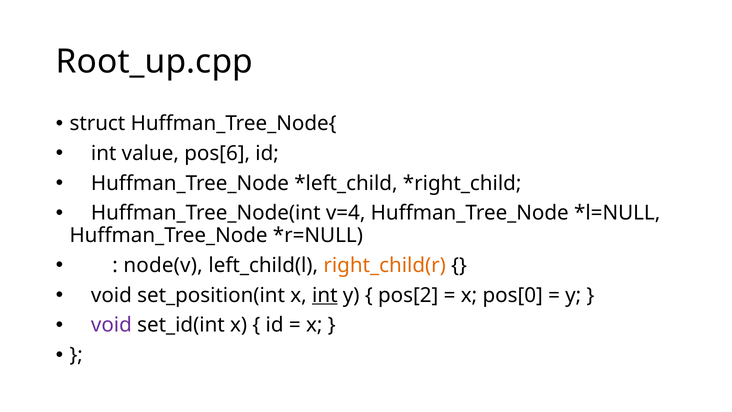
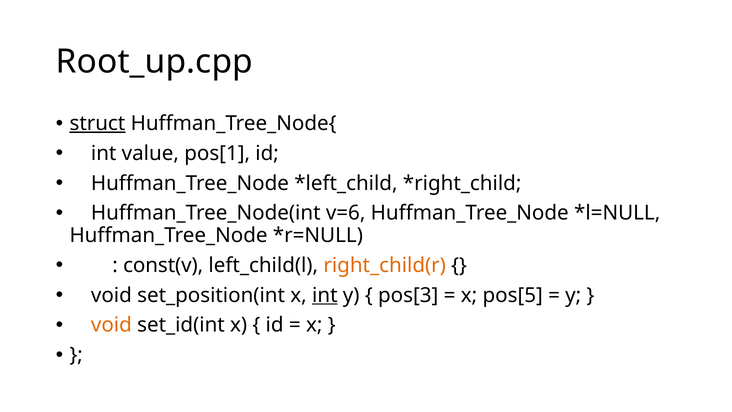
struct underline: none -> present
pos[6: pos[6 -> pos[1
v=4: v=4 -> v=6
node(v: node(v -> const(v
pos[2: pos[2 -> pos[3
pos[0: pos[0 -> pos[5
void at (111, 325) colour: purple -> orange
